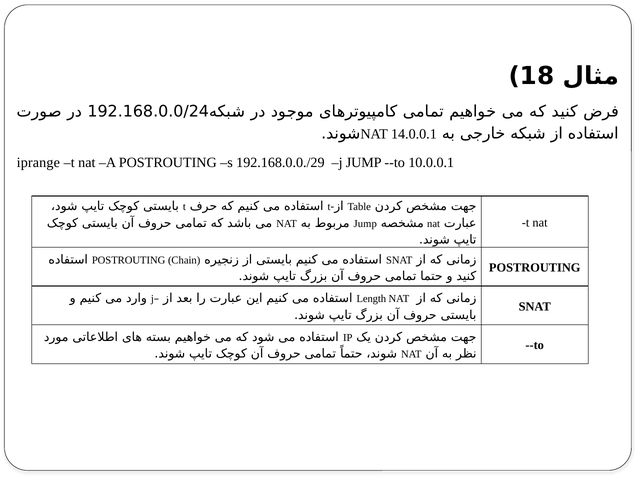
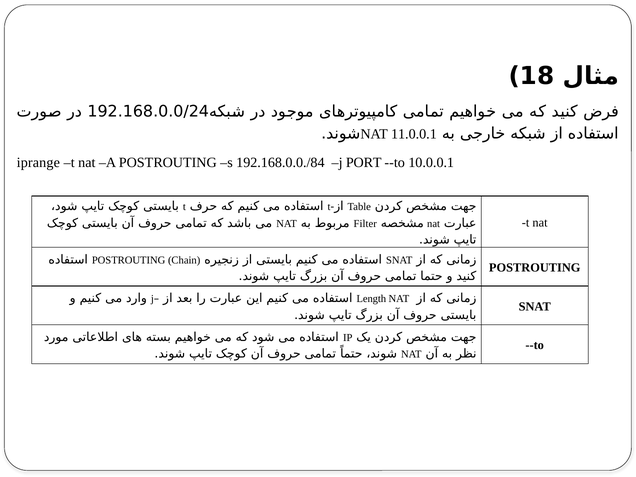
14.0.0.1: 14.0.0.1 -> 11.0.0.1
192.168.0.0./29: 192.168.0.0./29 -> 192.168.0.0./84
j JUMP: JUMP -> PORT
Jump at (365, 224): Jump -> Filter
